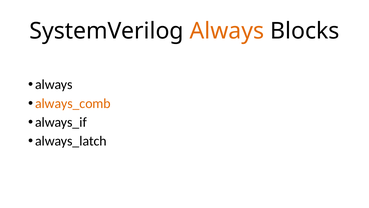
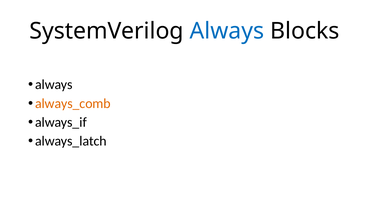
Always at (227, 31) colour: orange -> blue
